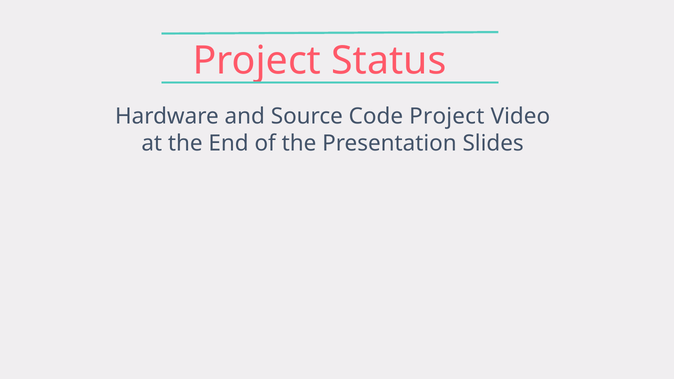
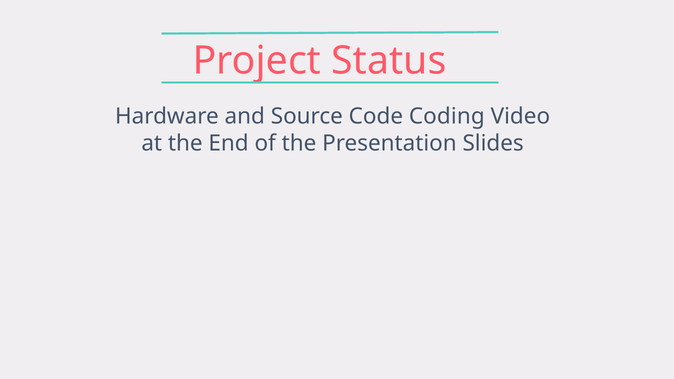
Code Project: Project -> Coding
